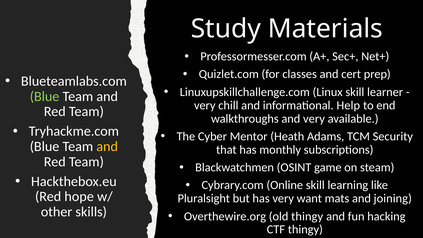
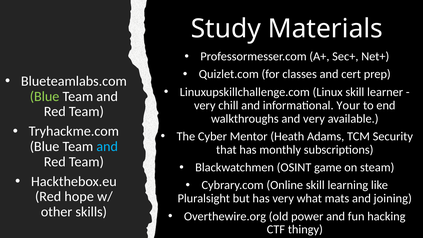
Help: Help -> Your
and at (107, 146) colour: yellow -> light blue
want: want -> what
old thingy: thingy -> power
